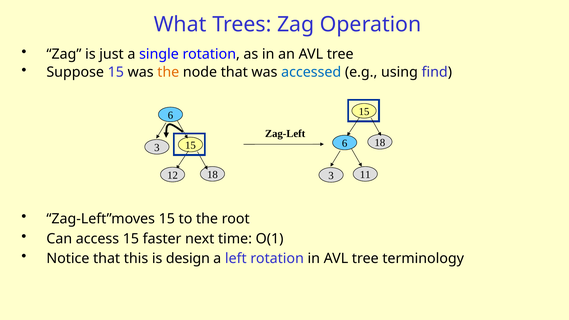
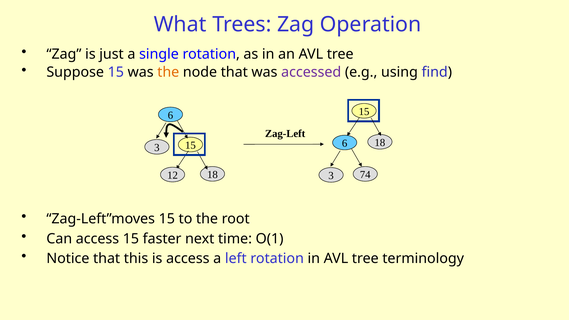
accessed colour: blue -> purple
11: 11 -> 74
is design: design -> access
